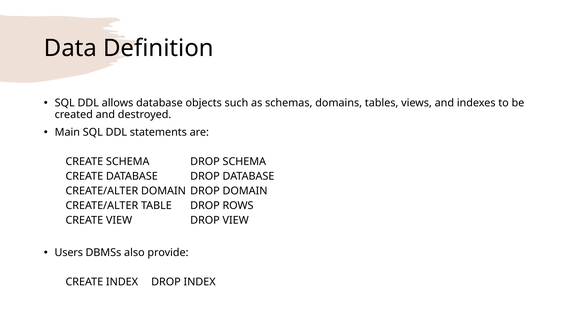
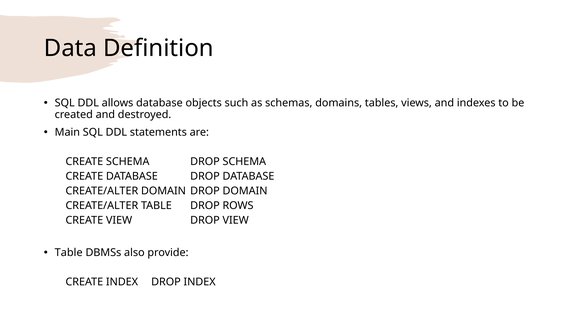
Users at (69, 253): Users -> Table
